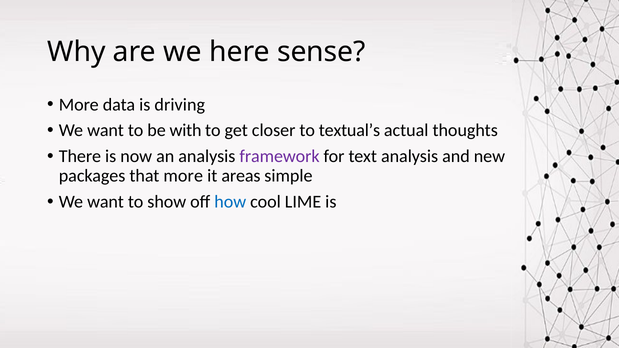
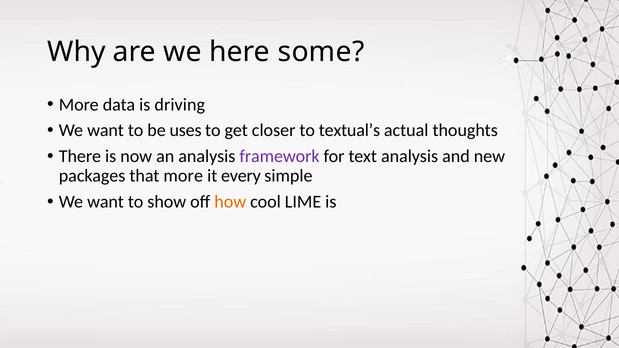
sense: sense -> some
with: with -> uses
areas: areas -> every
how colour: blue -> orange
